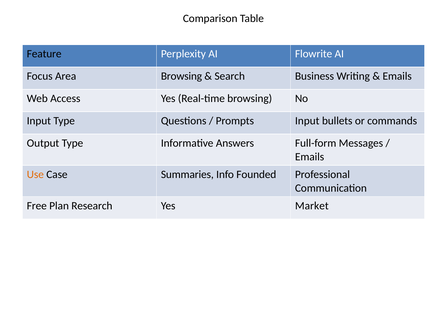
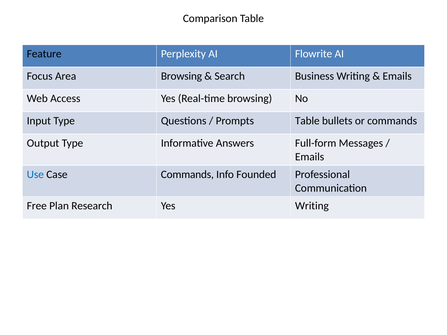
Prompts Input: Input -> Table
Use colour: orange -> blue
Case Summaries: Summaries -> Commands
Yes Market: Market -> Writing
